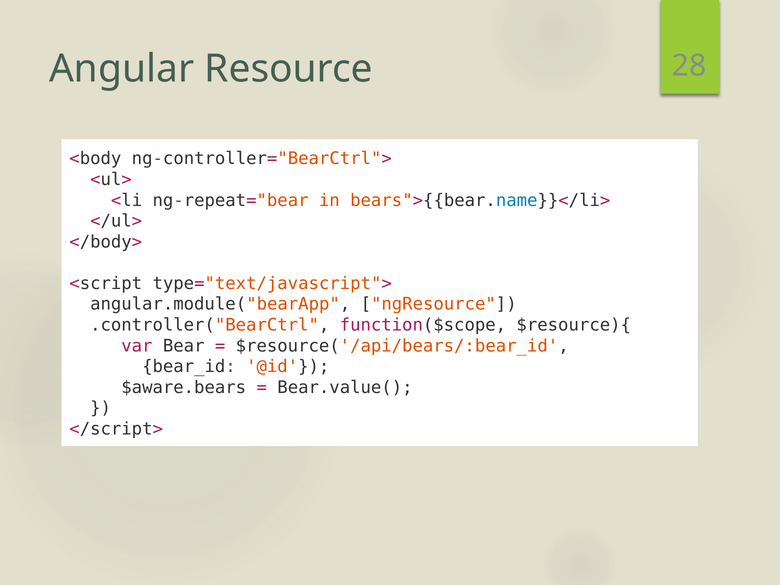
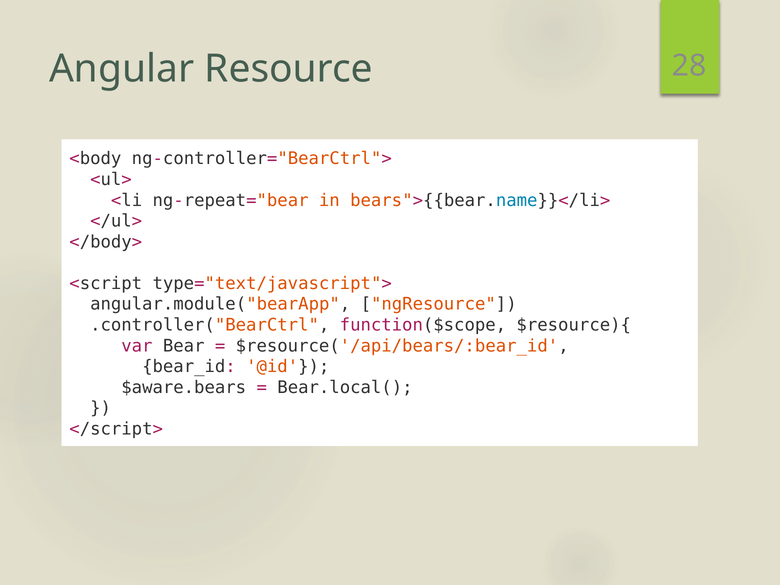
Bear.value(: Bear.value( -> Bear.local(
